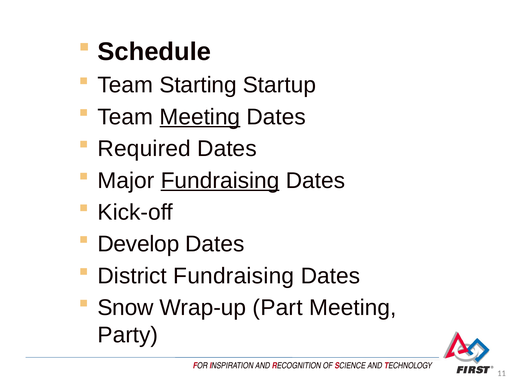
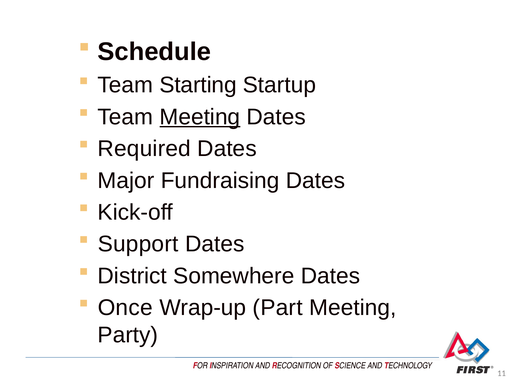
Fundraising at (220, 181) underline: present -> none
Develop: Develop -> Support
District Fundraising: Fundraising -> Somewhere
Snow: Snow -> Once
